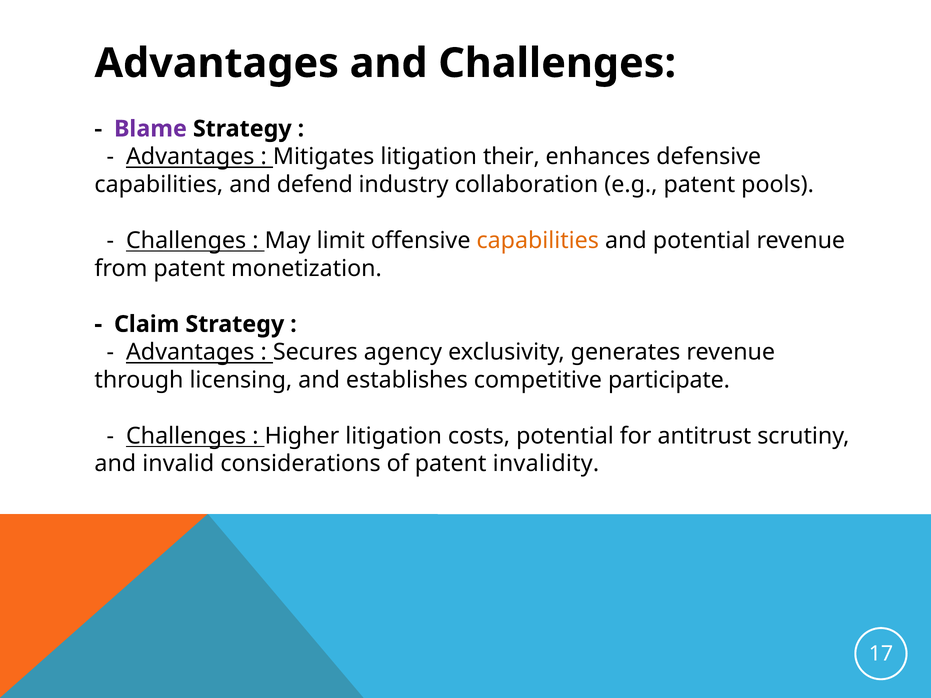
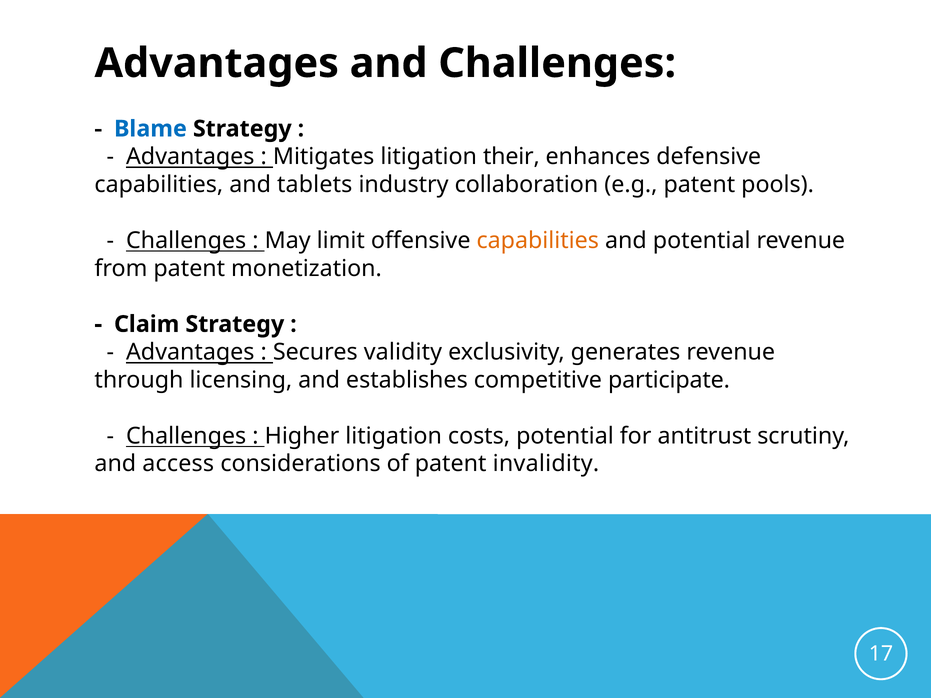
Blame colour: purple -> blue
defend: defend -> tablets
agency: agency -> validity
invalid: invalid -> access
